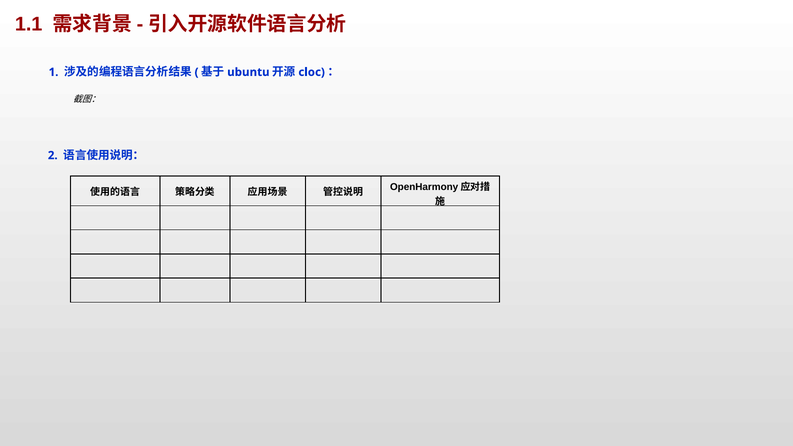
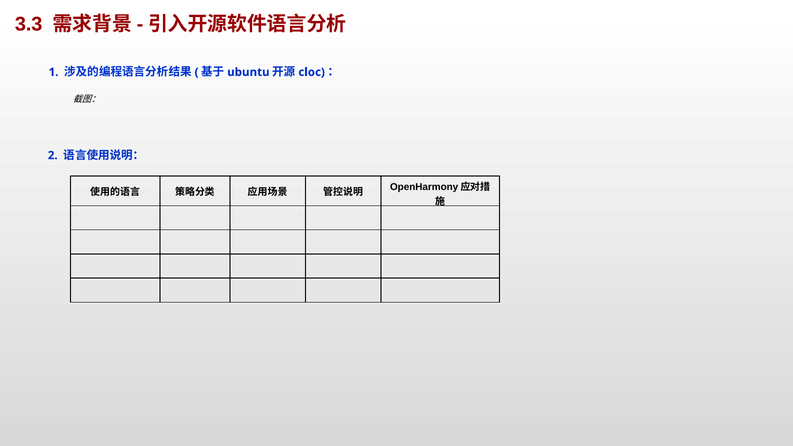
1.1: 1.1 -> 3.3
